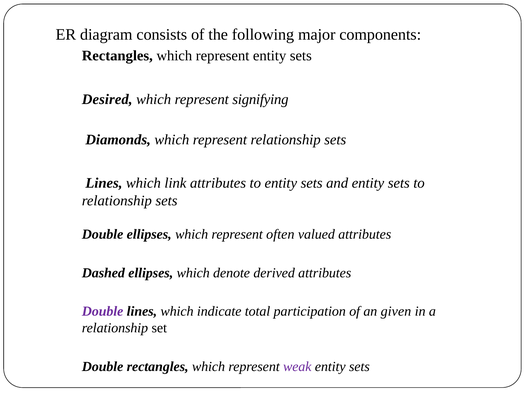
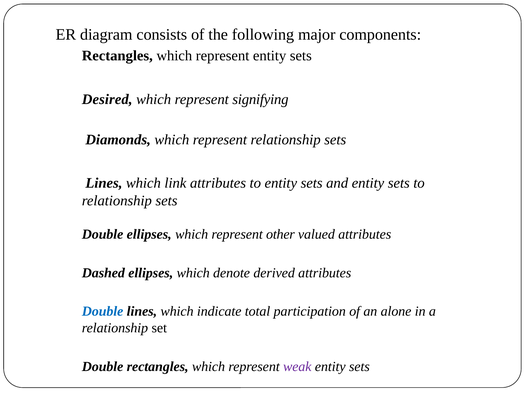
often: often -> other
Double at (103, 312) colour: purple -> blue
given: given -> alone
